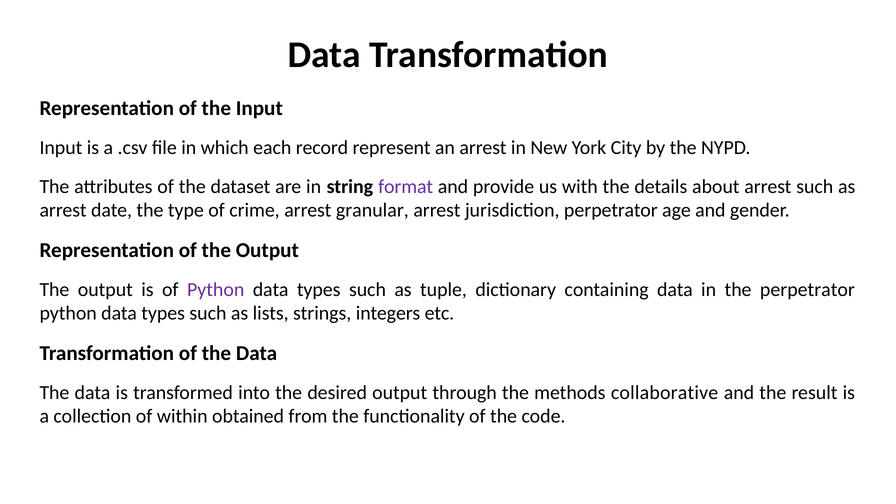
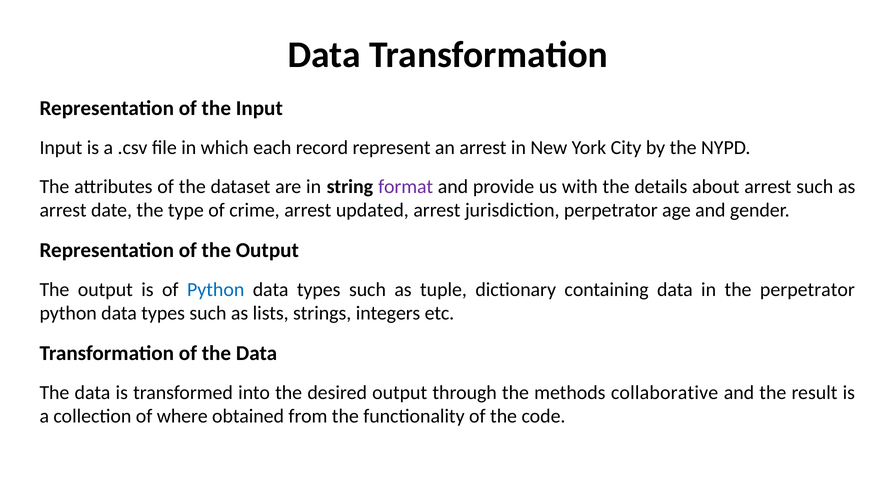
granular: granular -> updated
Python at (216, 290) colour: purple -> blue
within: within -> where
